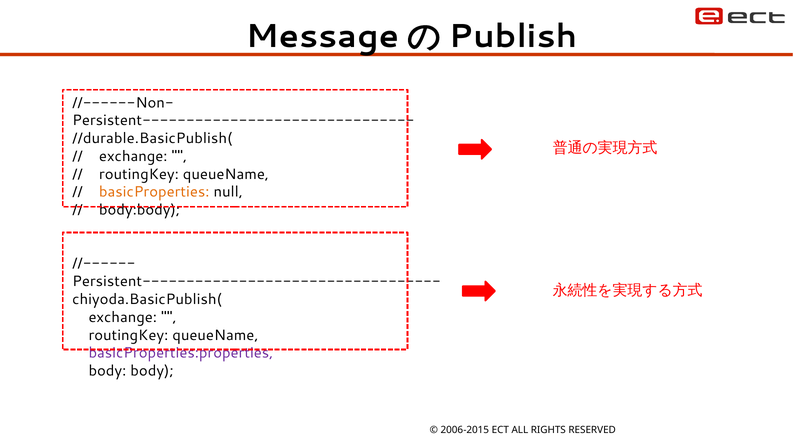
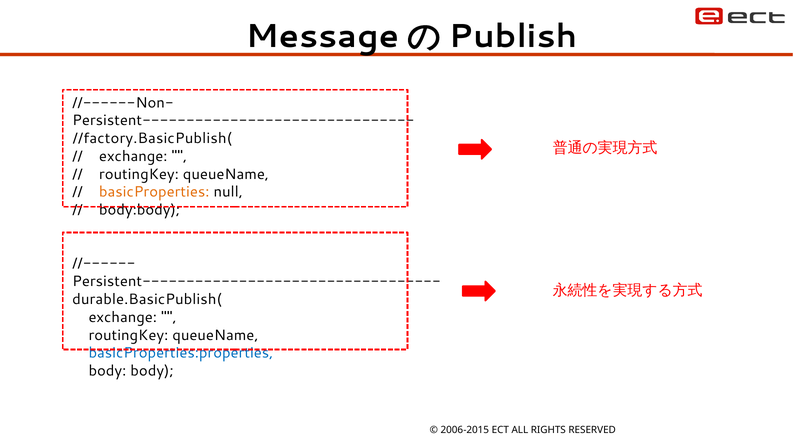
//durable.BasicPublish(: //durable.BasicPublish( -> //factory.BasicPublish(
chiyoda.BasicPublish(: chiyoda.BasicPublish( -> durable.BasicPublish(
basicProperties:properties colour: purple -> blue
